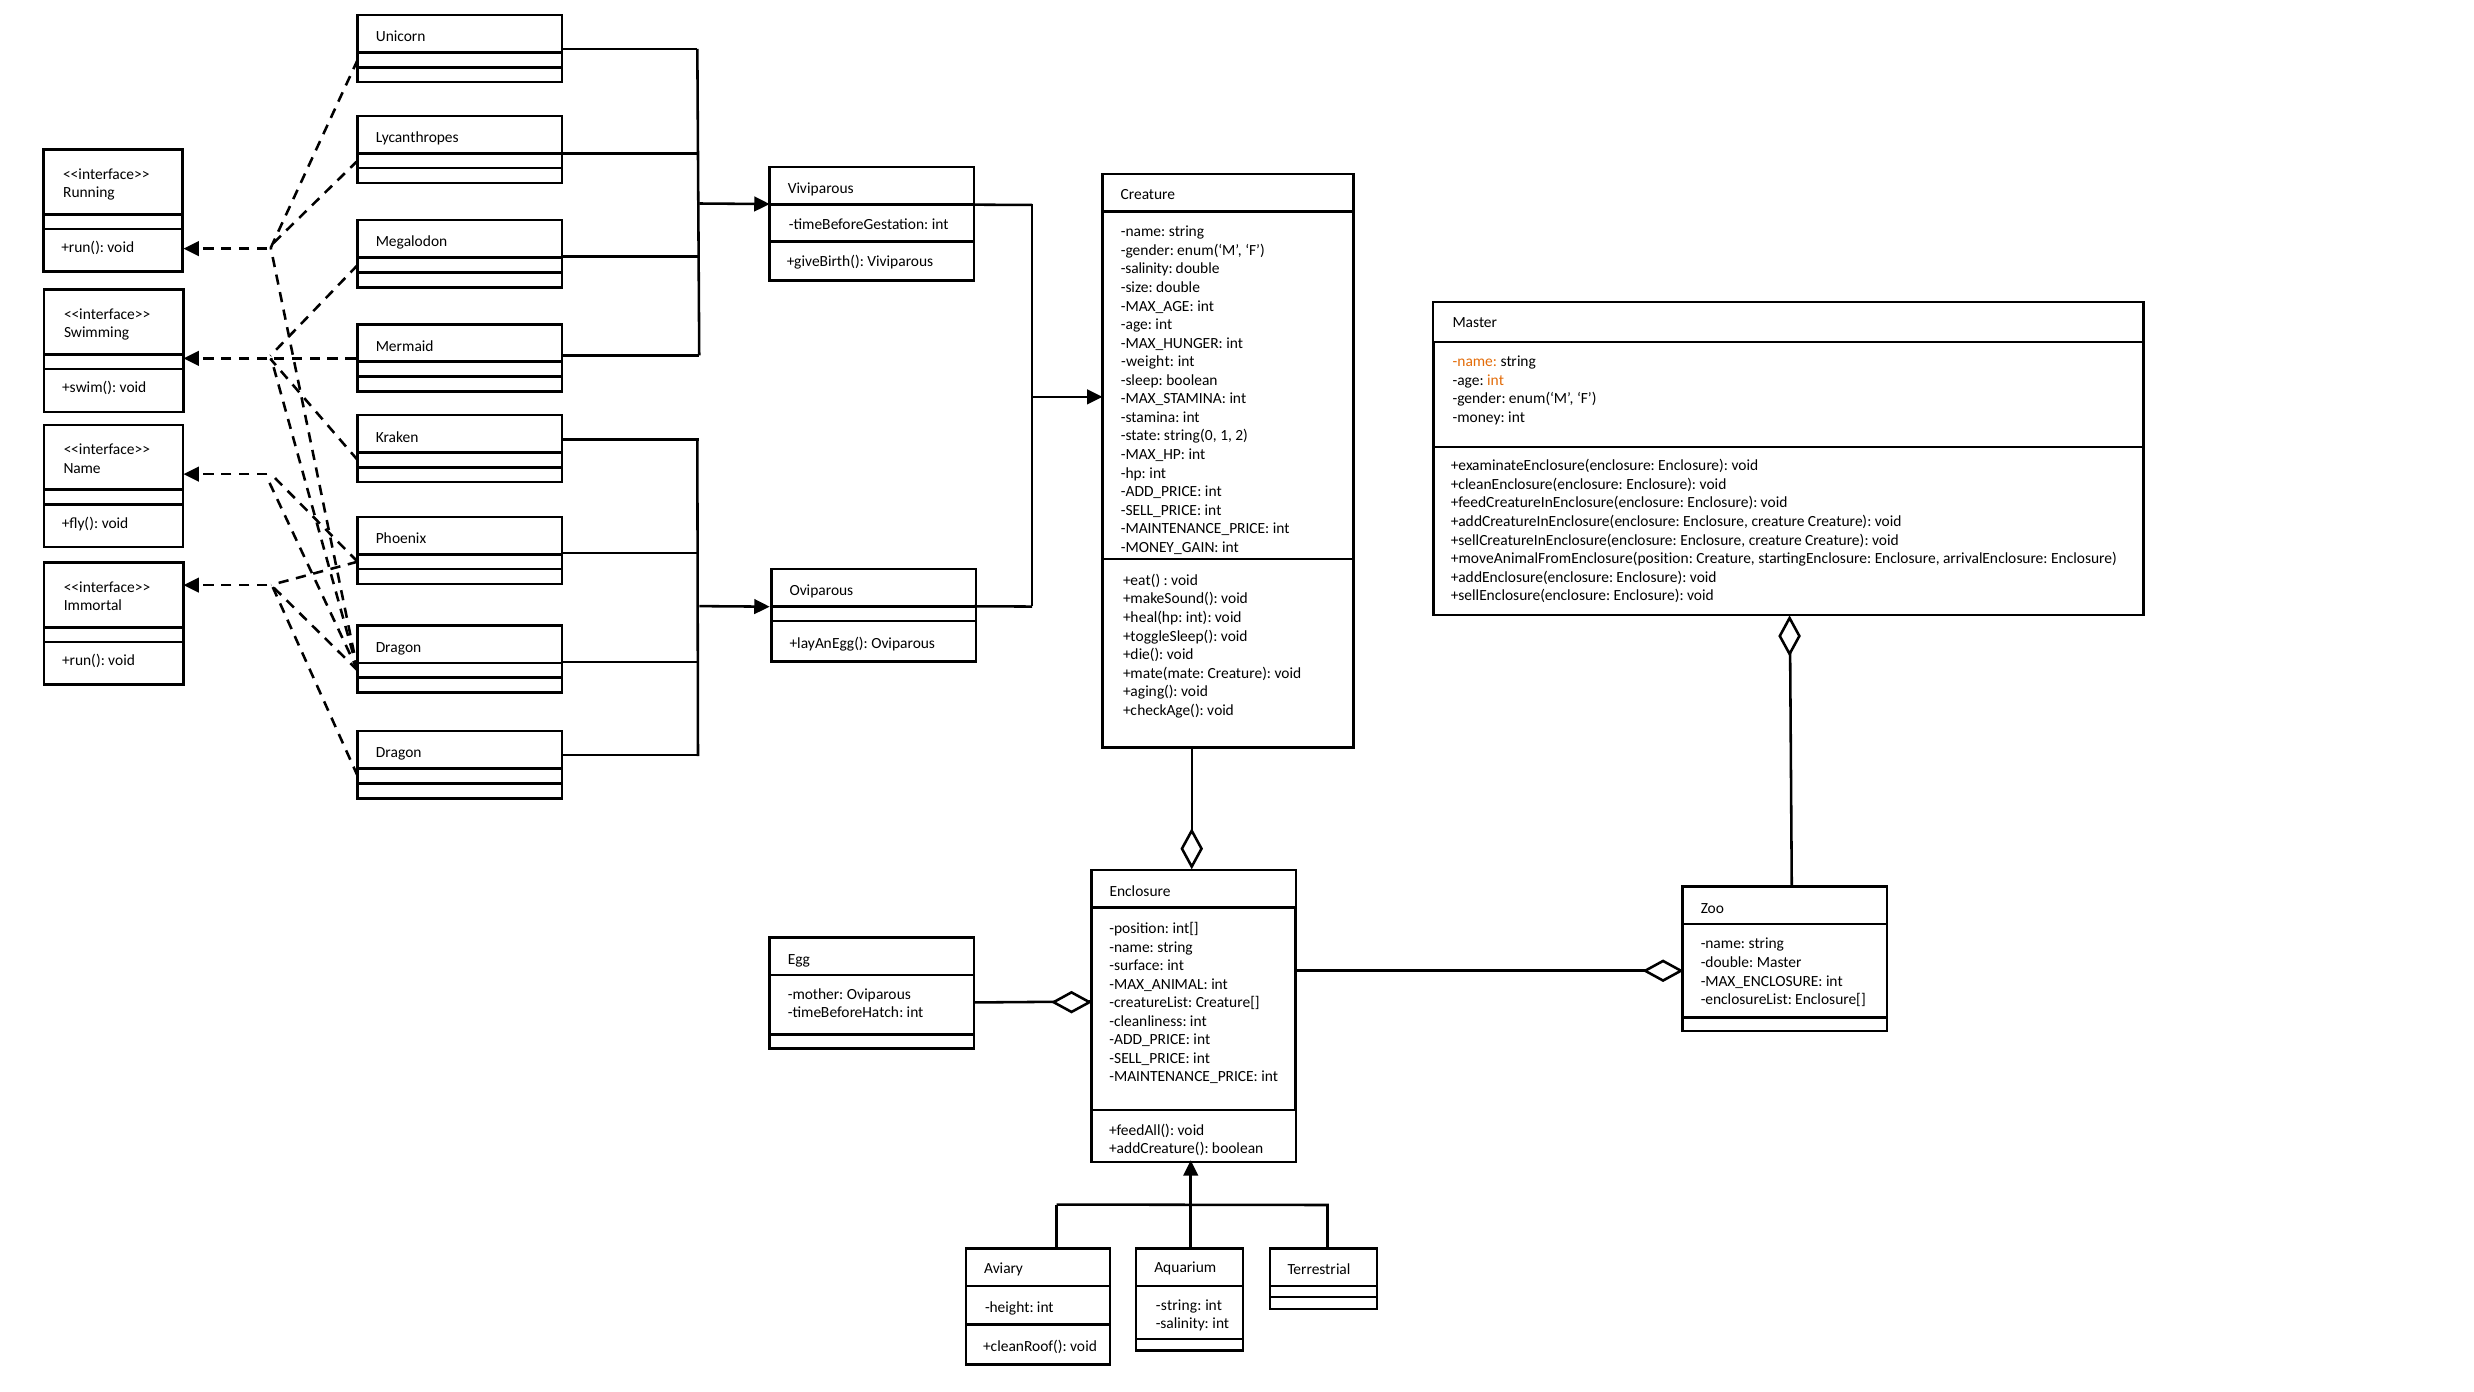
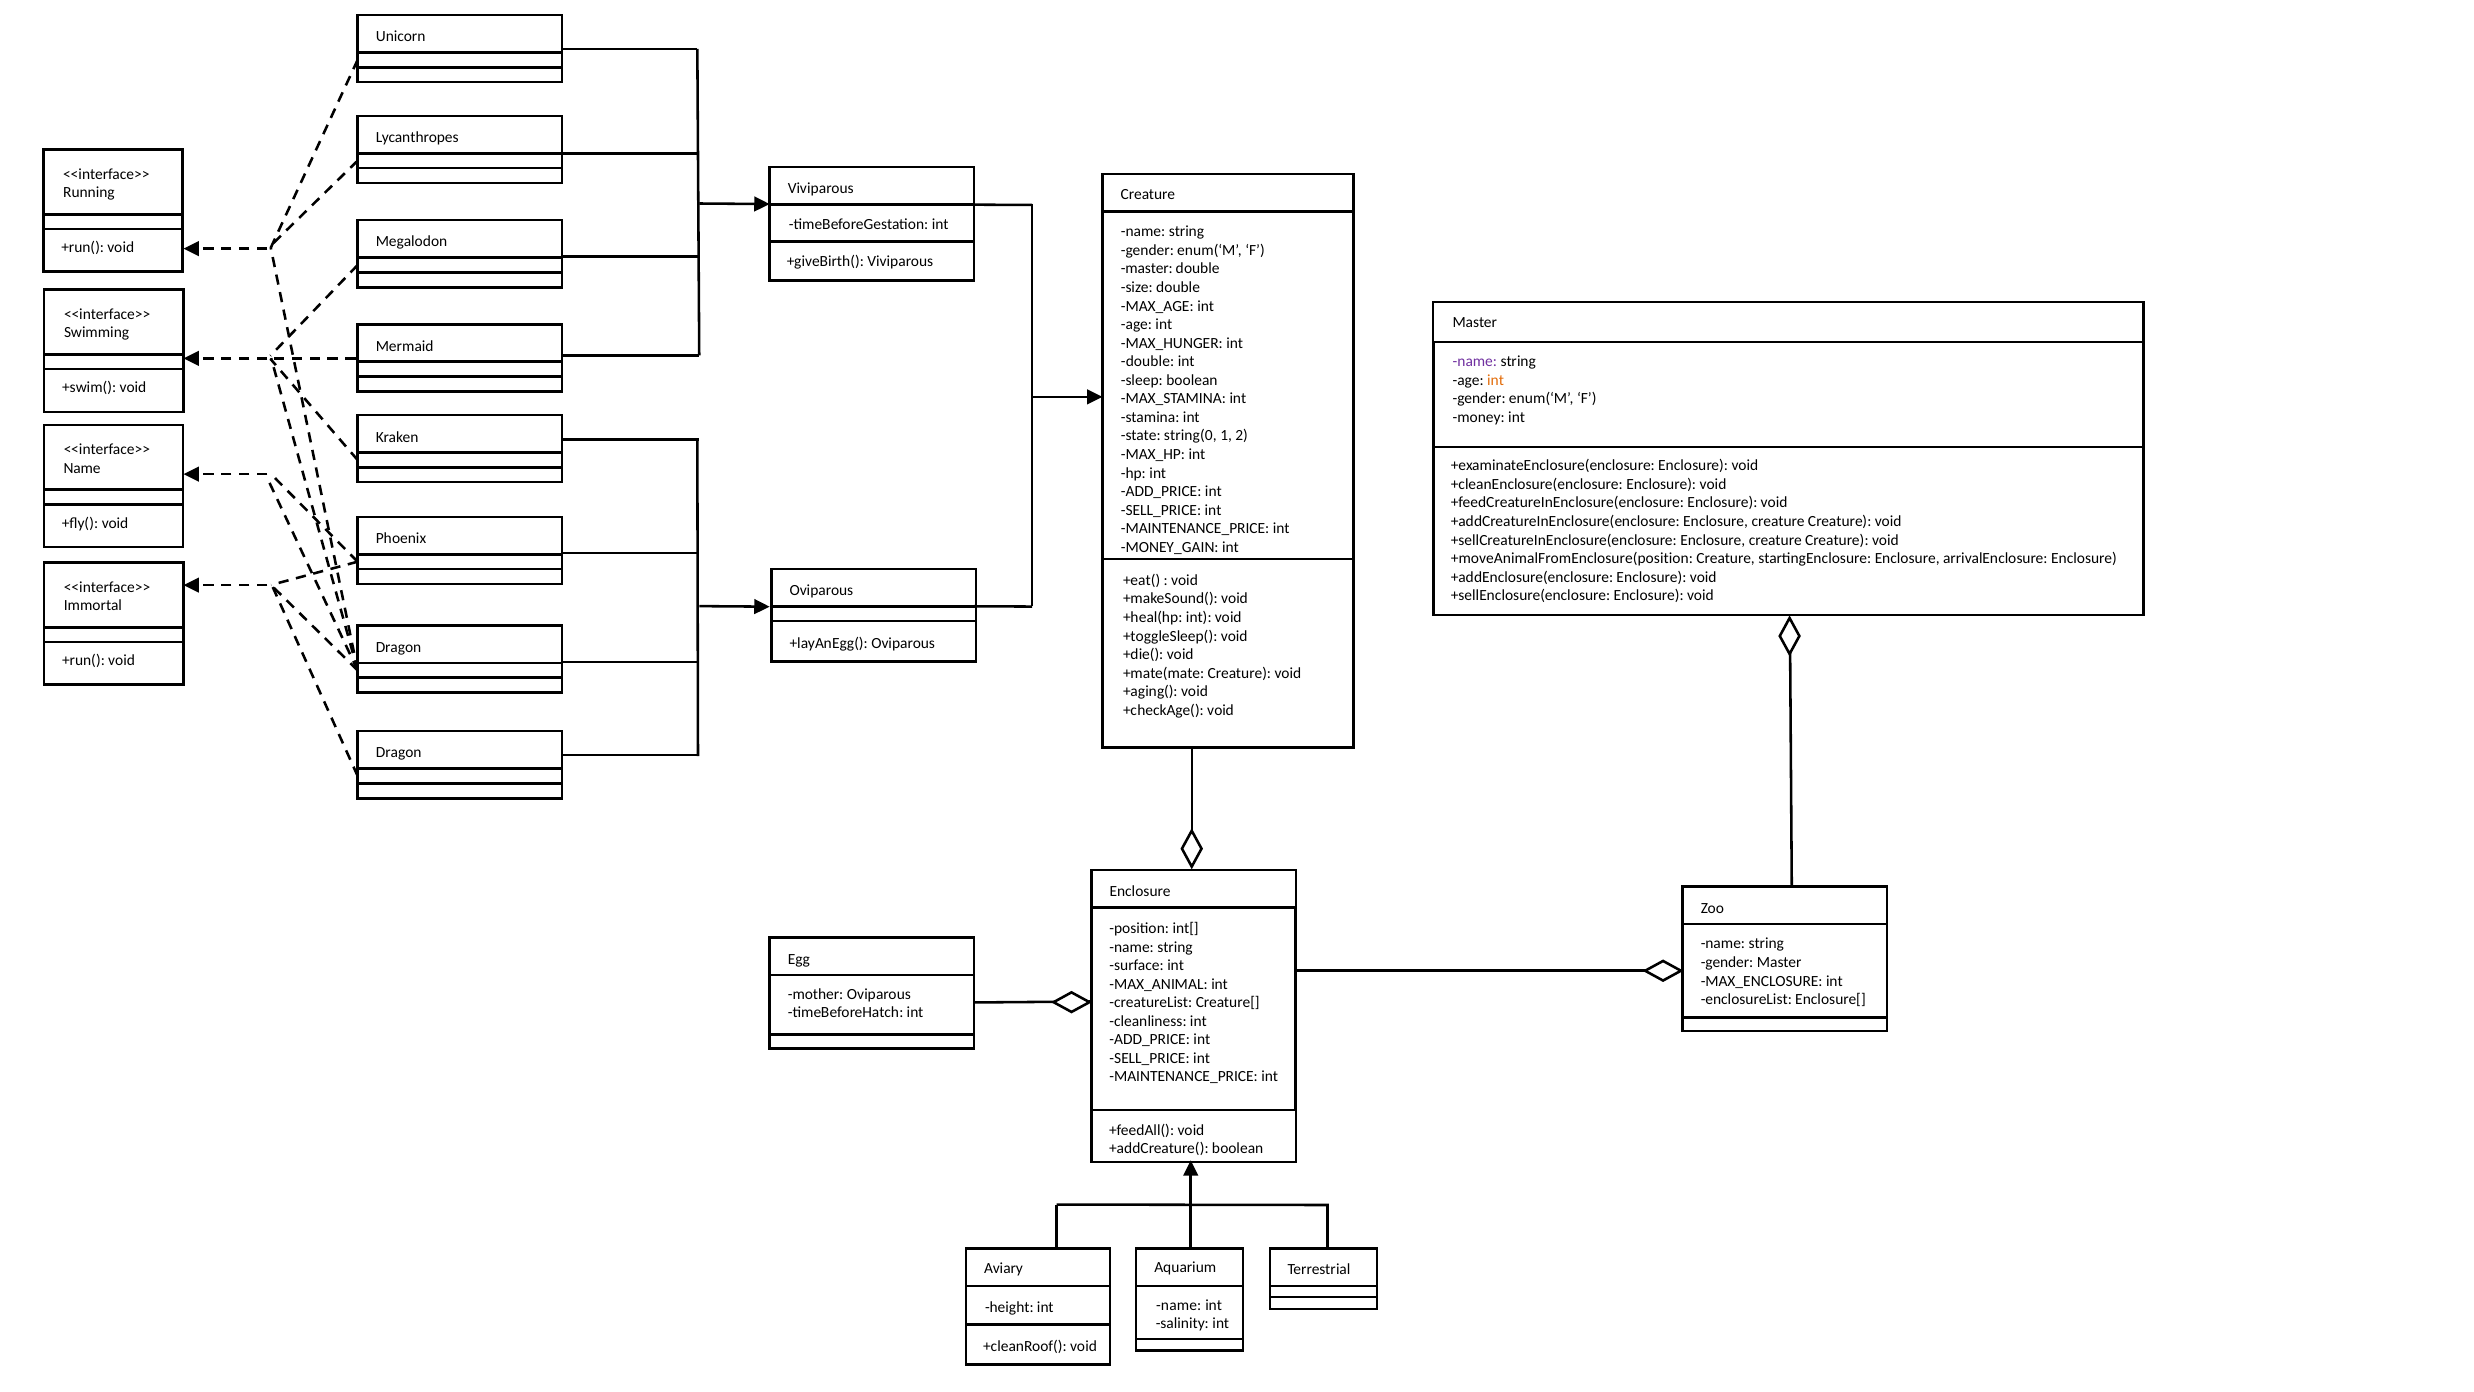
salinity at (1147, 269): salinity -> master
name at (1475, 361) colour: orange -> purple
weight at (1148, 362): weight -> double
double at (1727, 962): double -> gender
string at (1179, 1305): string -> name
